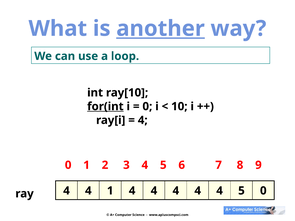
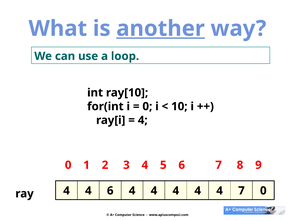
for(int underline: present -> none
4 1: 1 -> 6
4 4 5: 5 -> 7
